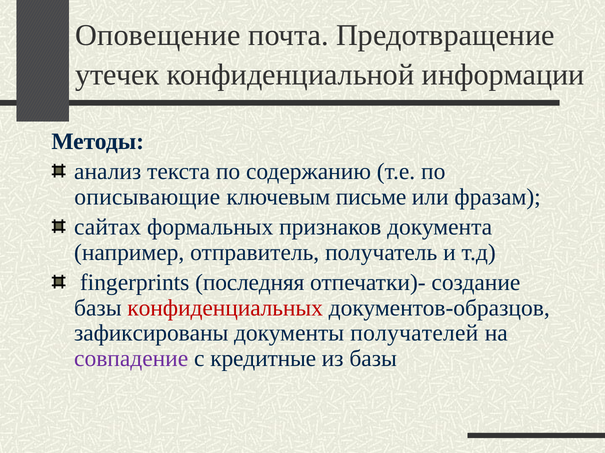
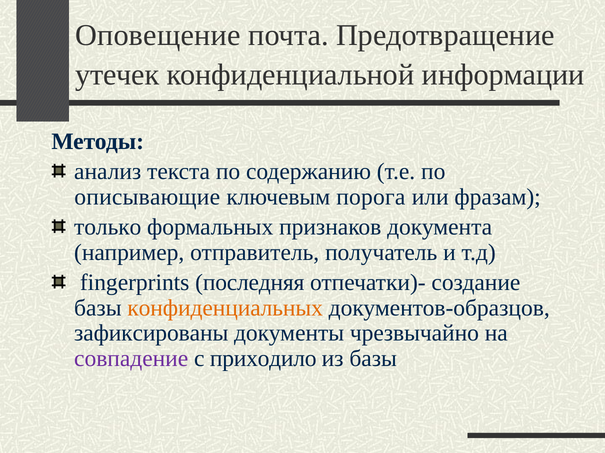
письме: письме -> порога
сайтах: сайтах -> только
конфиденциальных colour: red -> orange
получателей: получателей -> чрезвычайно
кредитные: кредитные -> приходило
